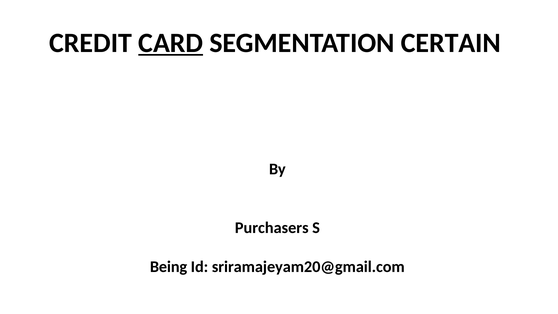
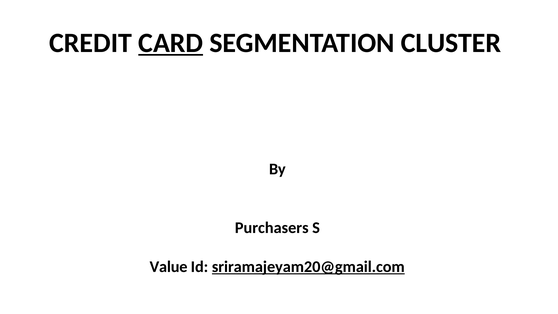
CERTAIN: CERTAIN -> CLUSTER
Being: Being -> Value
sriramajeyam20@gmail.com underline: none -> present
